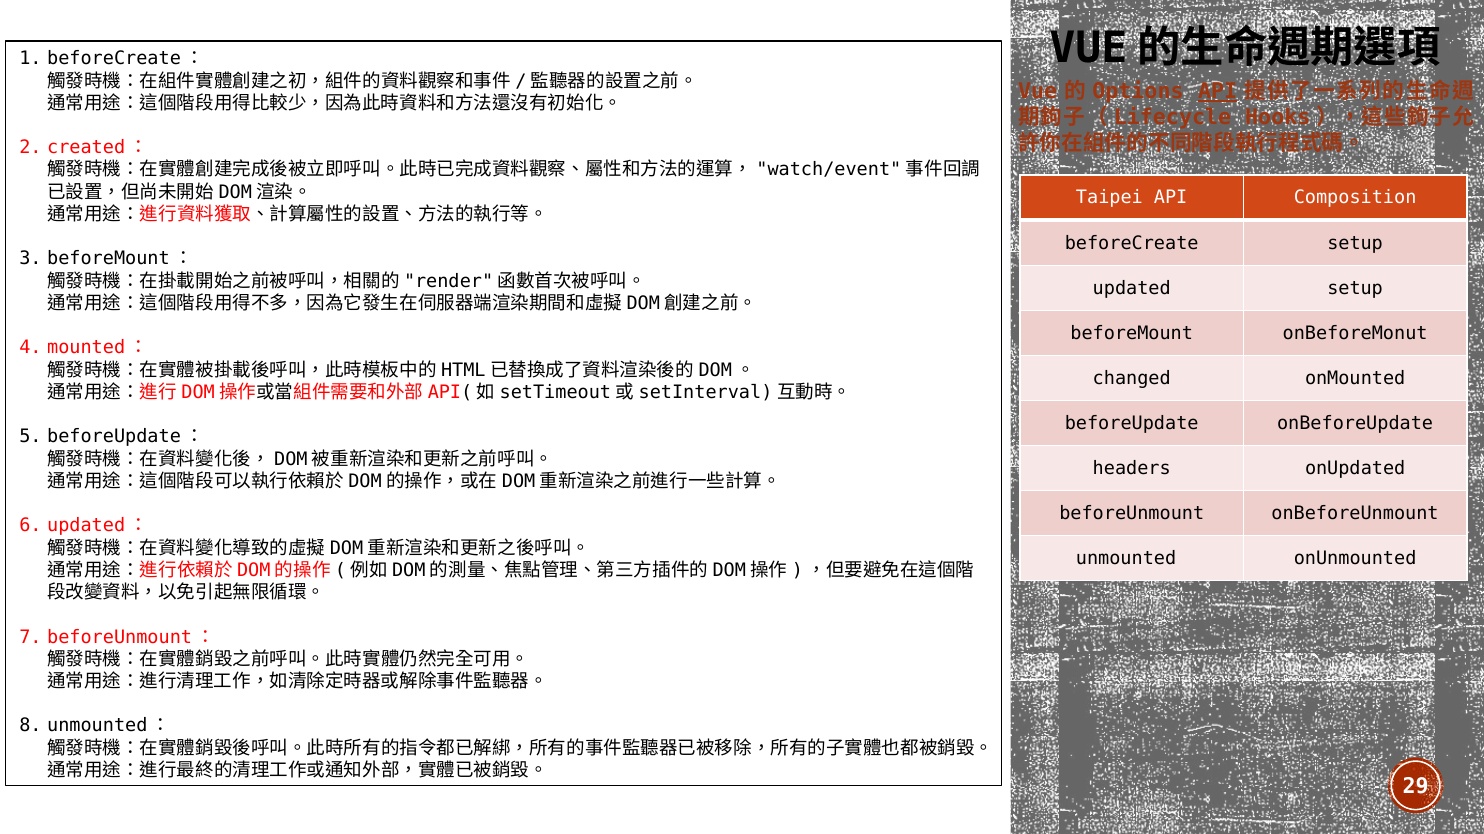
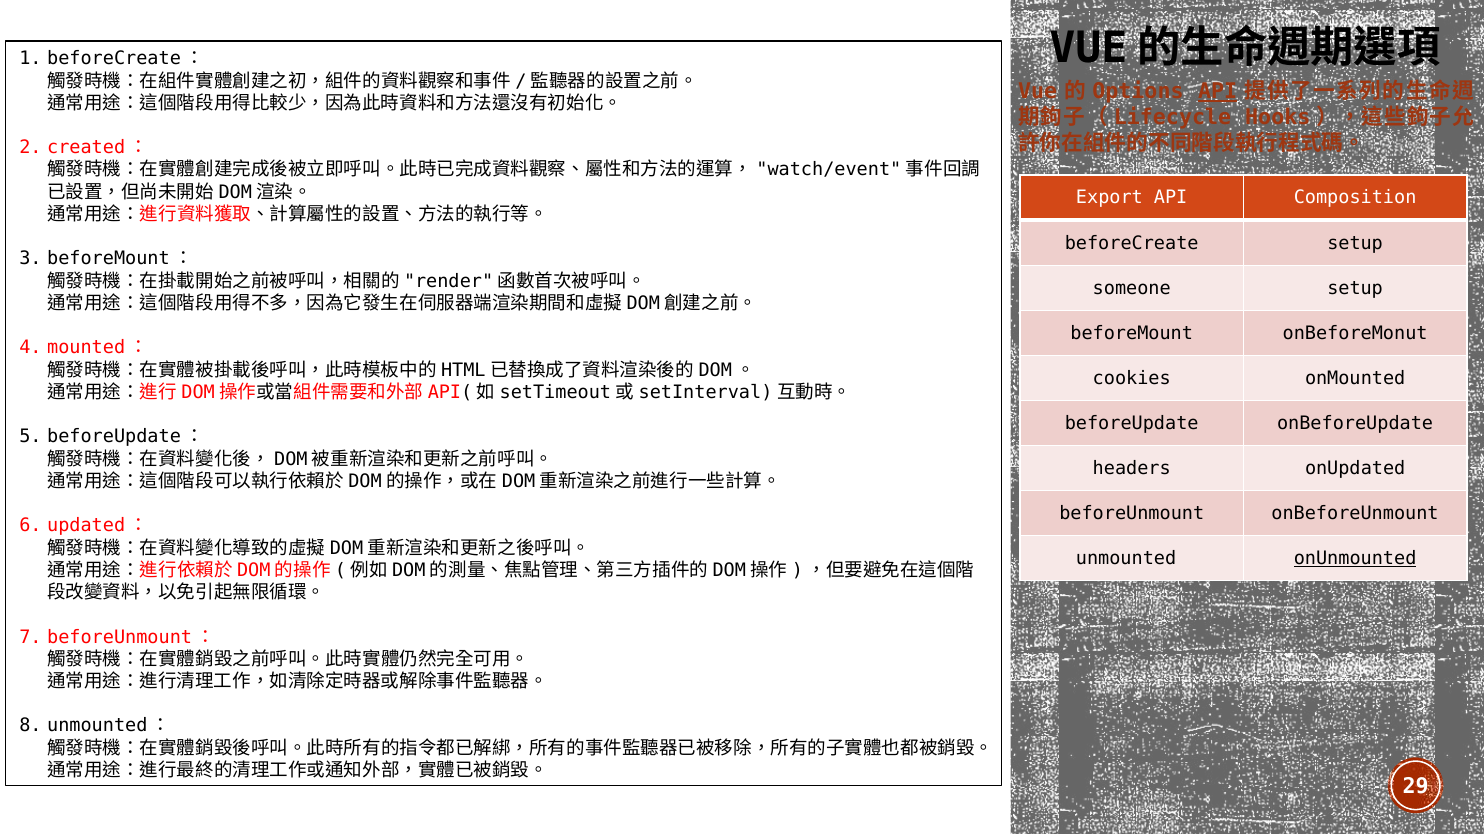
Taipei: Taipei -> Export
updated: updated -> someone
changed: changed -> cookies
onUnmounted underline: none -> present
